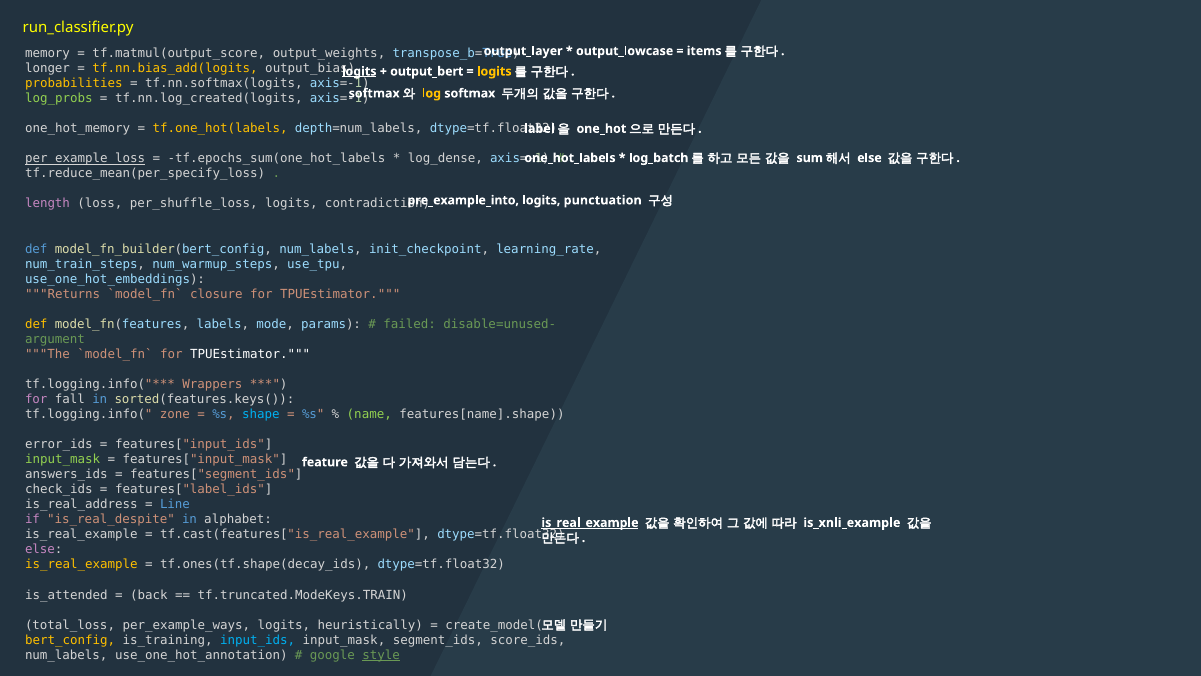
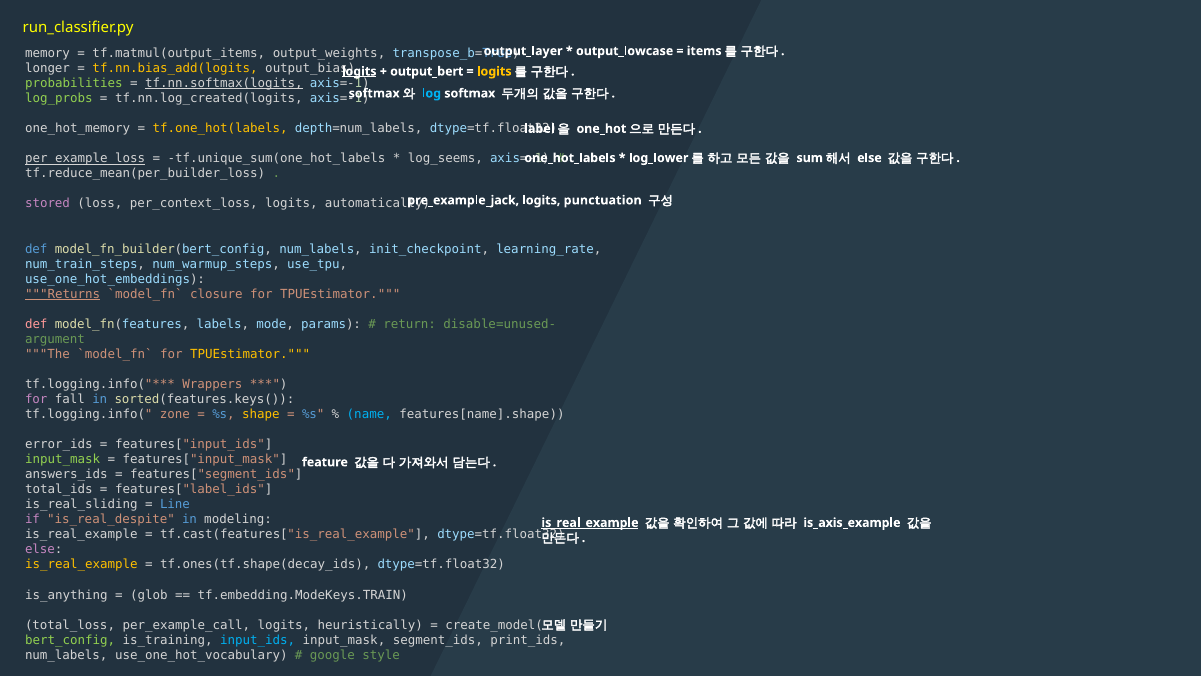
tf.matmul(output_score: tf.matmul(output_score -> tf.matmul(output_items
probabilities colour: yellow -> light green
tf.nn.softmax(logits underline: none -> present
log colour: yellow -> light blue
tf.epochs_sum(one_hot_labels: tf.epochs_sum(one_hot_labels -> tf.unique_sum(one_hot_labels
log_dense: log_dense -> log_seems
log_batch: log_batch -> log_lower
tf.reduce_mean(per_specify_loss: tf.reduce_mean(per_specify_loss -> tf.reduce_mean(per_builder_loss
length: length -> stored
per_shuffle_loss: per_shuffle_loss -> per_context_loss
contradiction: contradiction -> automatically
pre_example_into: pre_example_into -> pre_example_jack
Returns underline: none -> present
def at (36, 324) colour: yellow -> pink
failed: failed -> return
TPUEstimator at (250, 354) colour: white -> yellow
shape colour: light blue -> yellow
name colour: light green -> light blue
check_ids: check_ids -> total_ids
is_real_address: is_real_address -> is_real_sliding
alphabet: alphabet -> modeling
is_xnli_example: is_xnli_example -> is_axis_example
is_attended: is_attended -> is_anything
back: back -> glob
tf.truncated.ModeKeys.TRAIN: tf.truncated.ModeKeys.TRAIN -> tf.embedding.ModeKeys.TRAIN
per_example_ways: per_example_ways -> per_example_call
bert_config colour: yellow -> light green
score_ids: score_ids -> print_ids
use_one_hot_annotation: use_one_hot_annotation -> use_one_hot_vocabulary
style underline: present -> none
